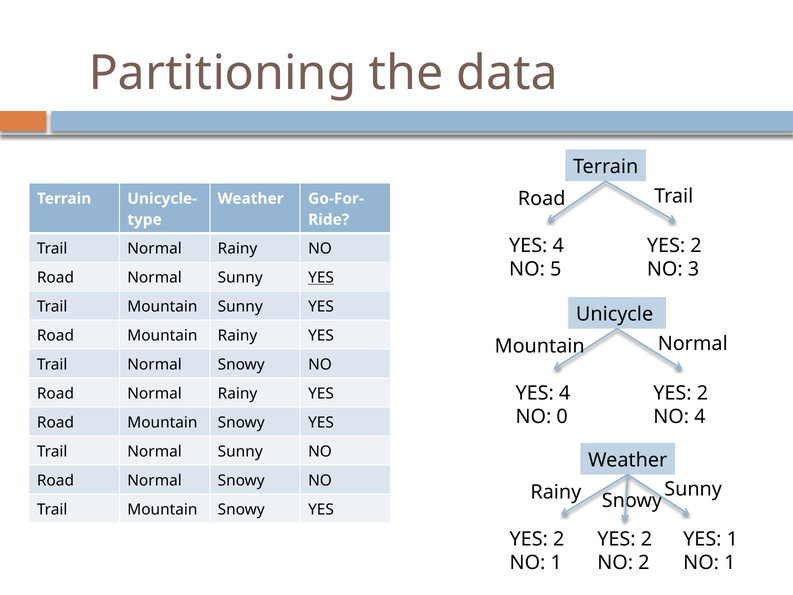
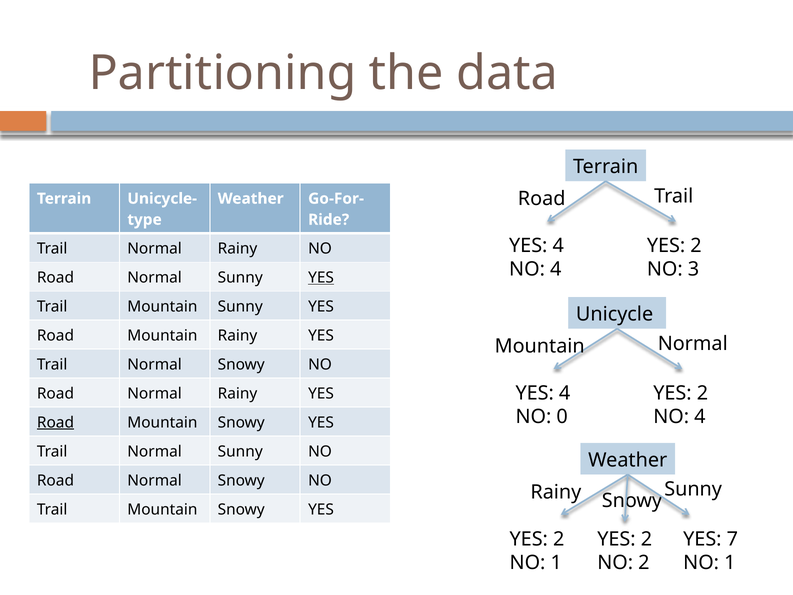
5 at (556, 269): 5 -> 4
Road at (55, 422) underline: none -> present
YES 1: 1 -> 7
